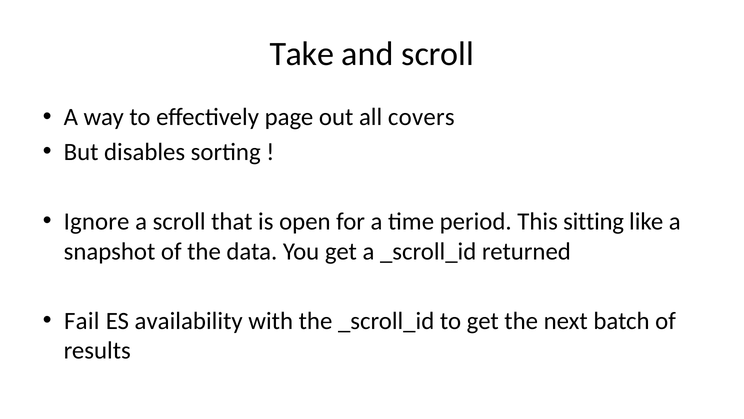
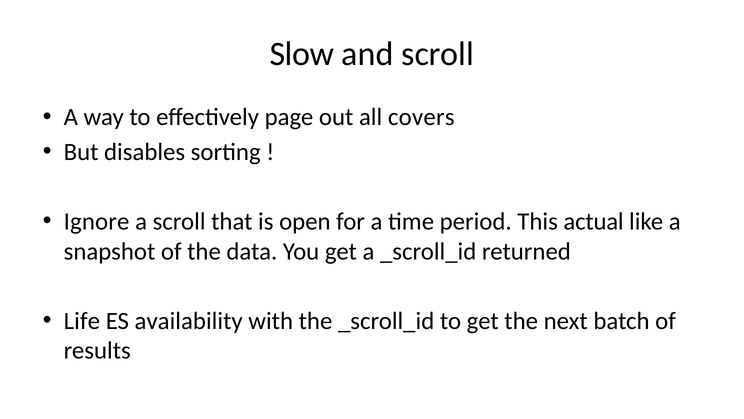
Take: Take -> Slow
sitting: sitting -> actual
Fail: Fail -> Life
